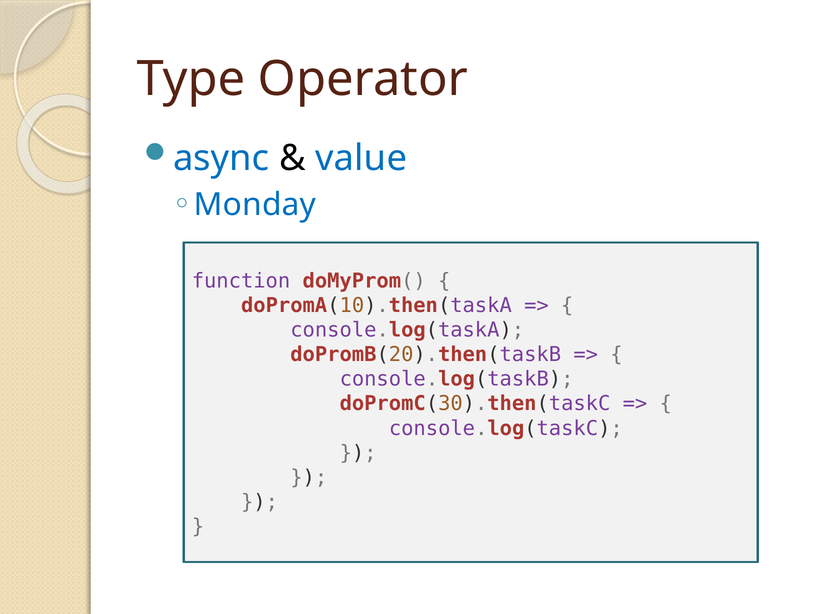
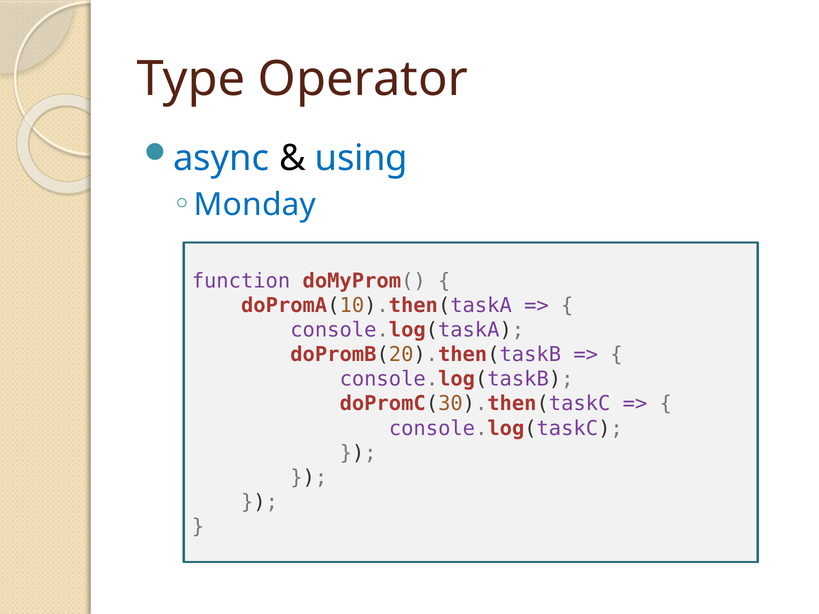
value: value -> using
